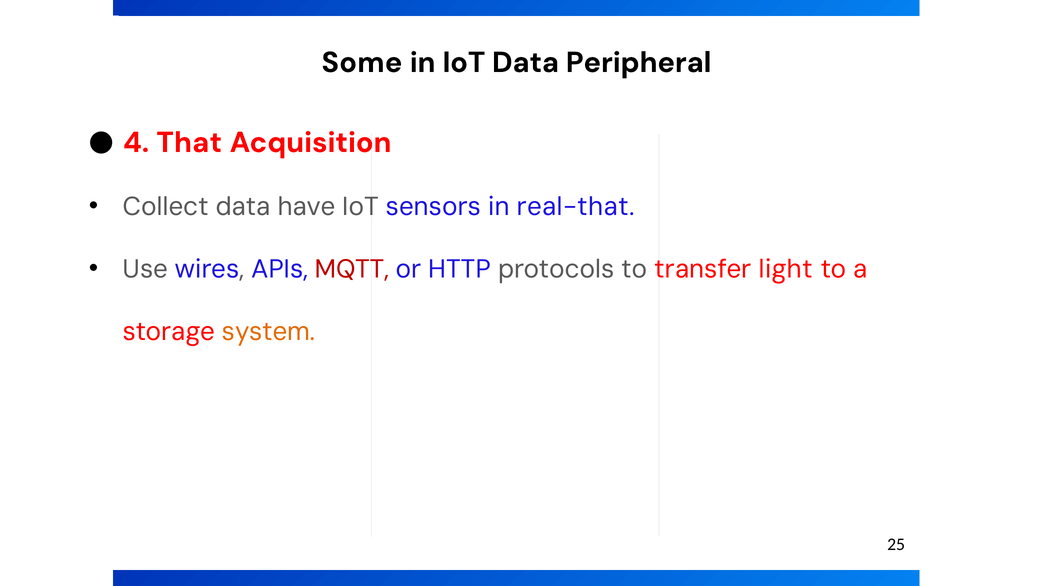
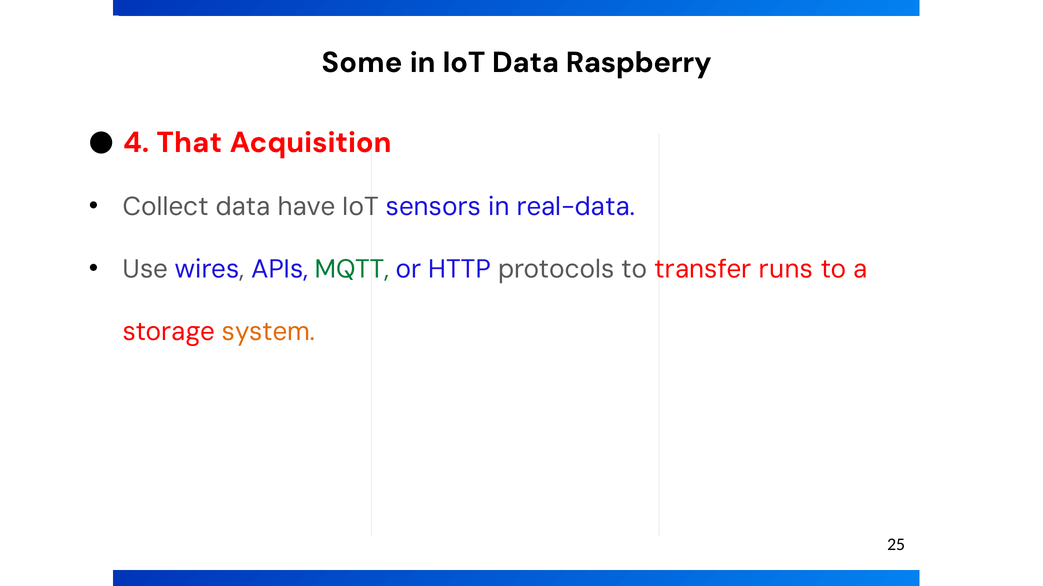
Peripheral: Peripheral -> Raspberry
real-that: real-that -> real-data
MQTT colour: red -> green
light: light -> runs
